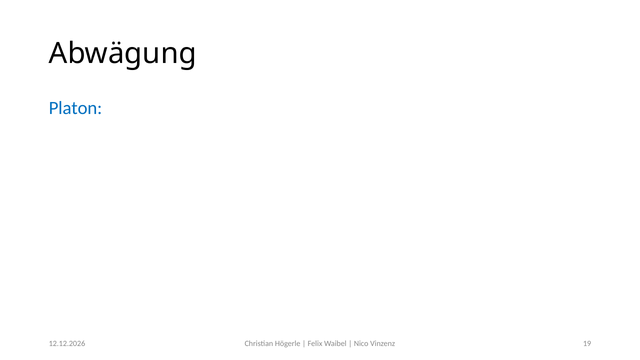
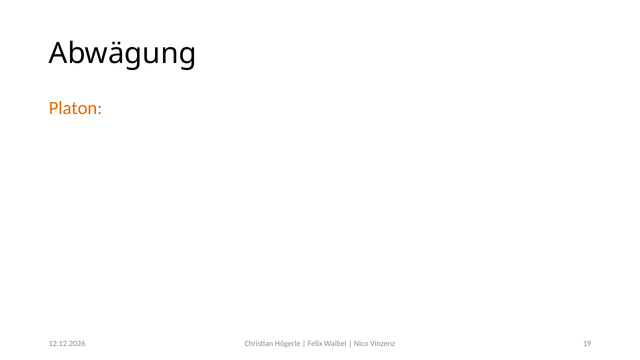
Platon colour: blue -> orange
